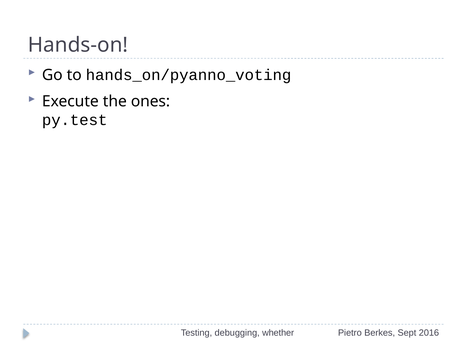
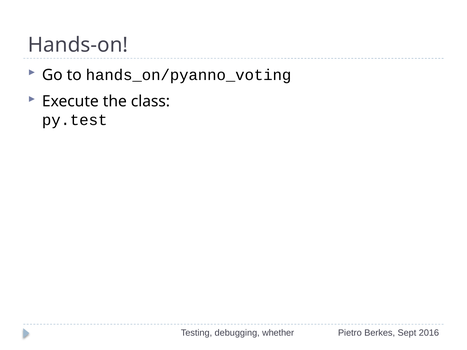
ones: ones -> class
